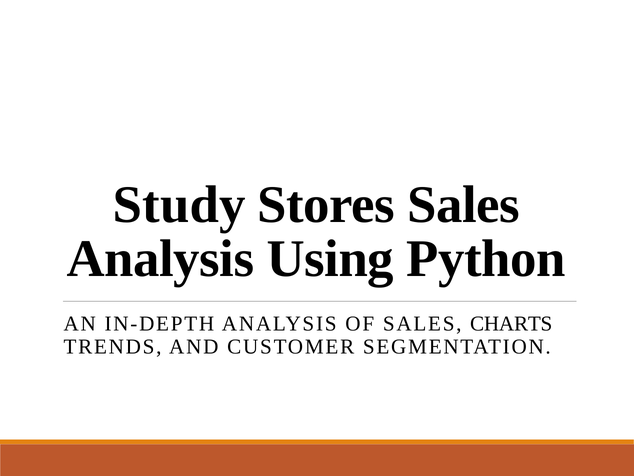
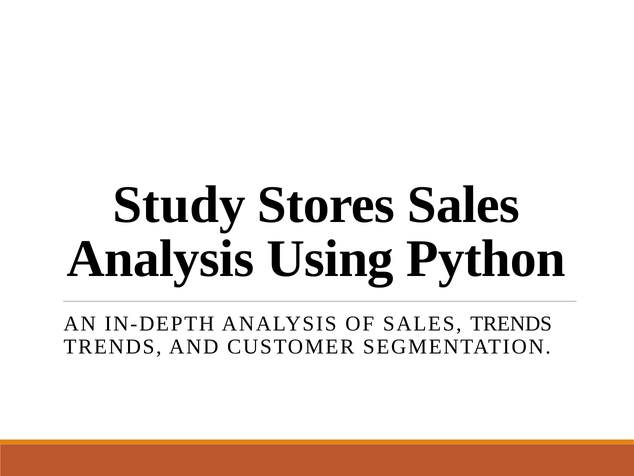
SALES CHARTS: CHARTS -> TRENDS
